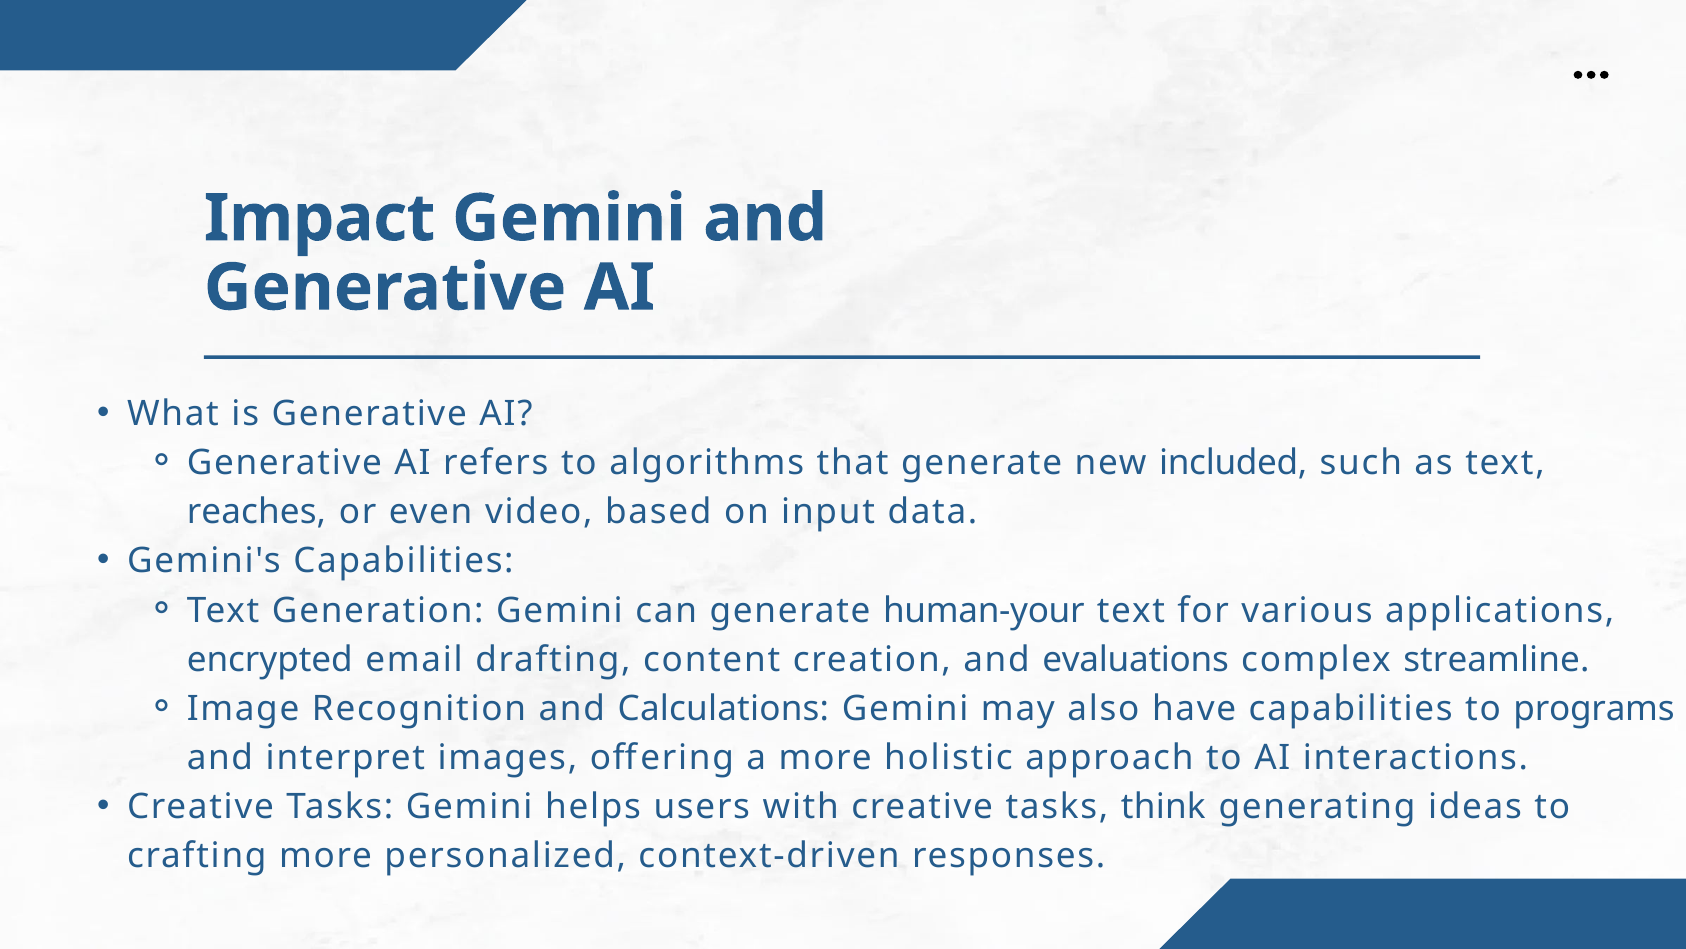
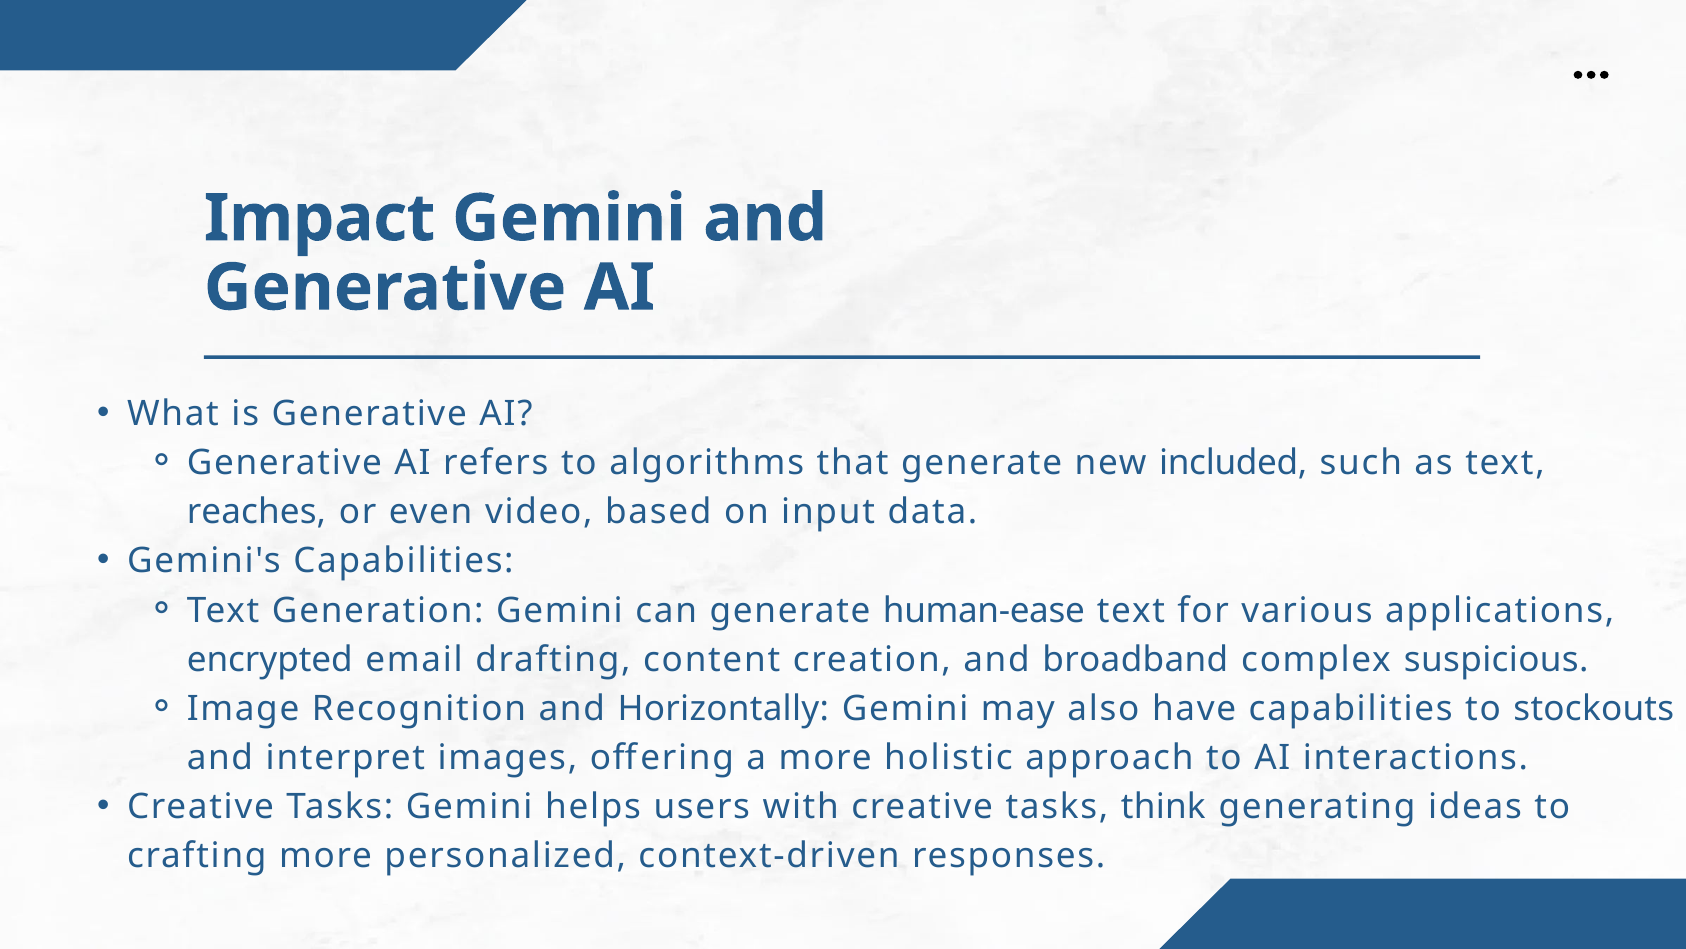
human-your: human-your -> human-ease
evaluations: evaluations -> broadband
streamline: streamline -> suspicious
Calculations: Calculations -> Horizontally
programs: programs -> stockouts
